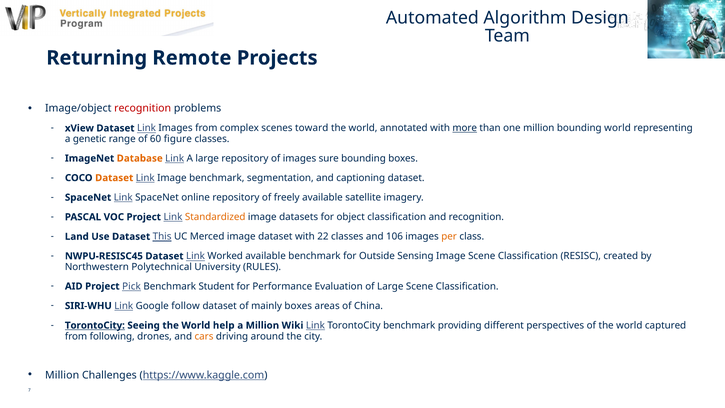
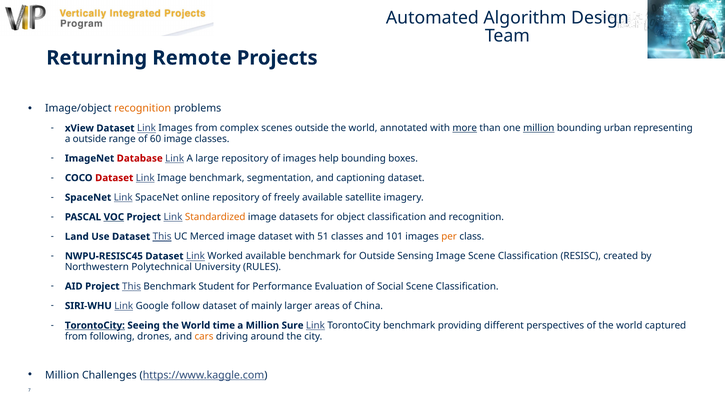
recognition at (143, 108) colour: red -> orange
scenes toward: toward -> outside
million at (539, 128) underline: none -> present
bounding world: world -> urban
a genetic: genetic -> outside
60 figure: figure -> image
Database colour: orange -> red
sure: sure -> help
Dataset at (114, 178) colour: orange -> red
VOC underline: none -> present
22: 22 -> 51
106: 106 -> 101
Project Pick: Pick -> This
of Large: Large -> Social
mainly boxes: boxes -> larger
help: help -> time
Wiki: Wiki -> Sure
